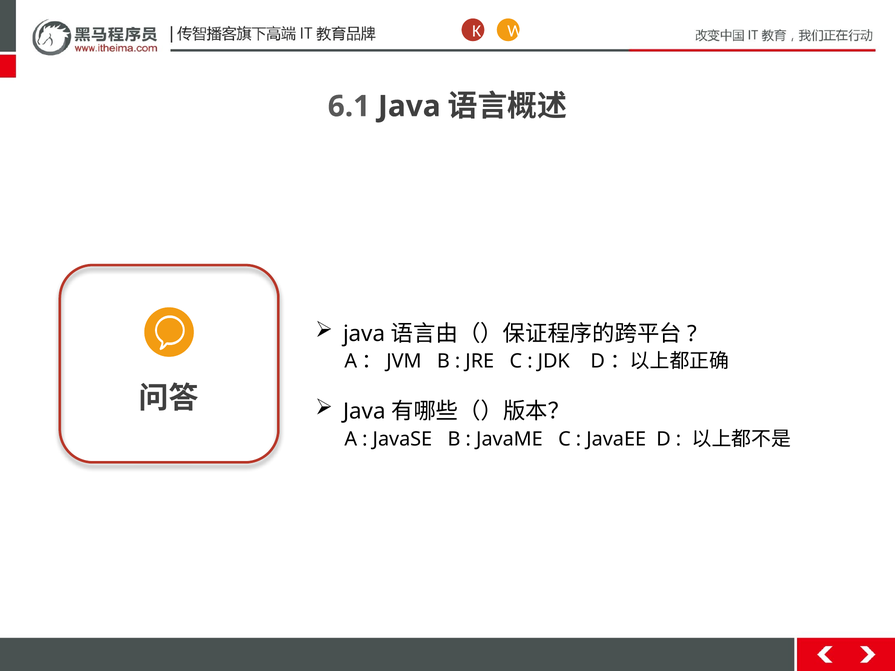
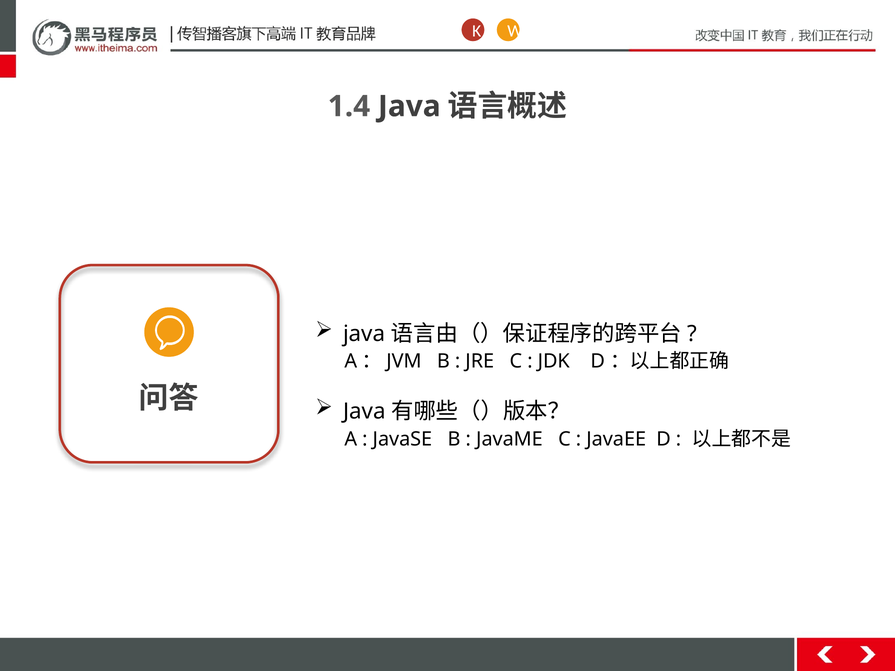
6.1: 6.1 -> 1.4
